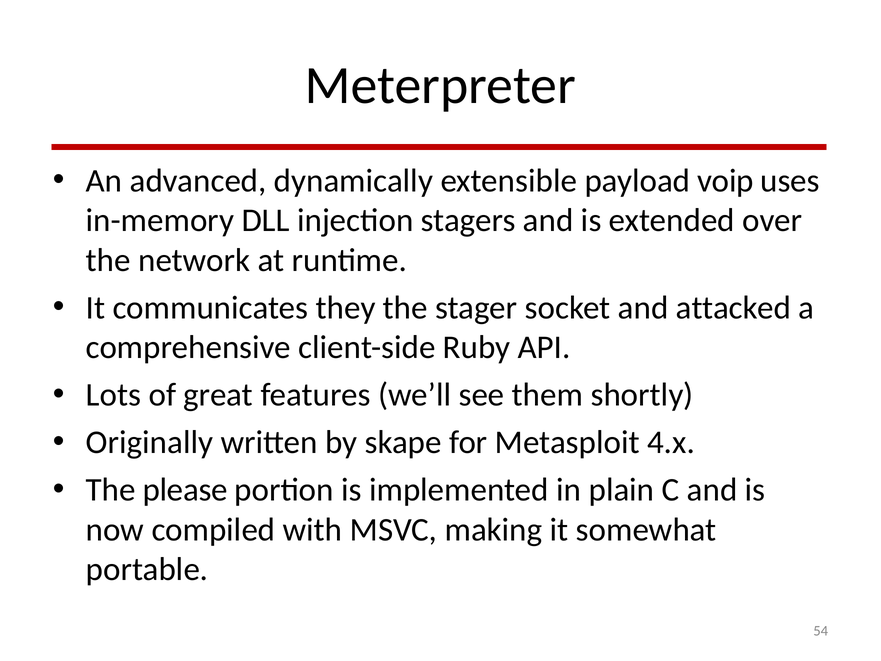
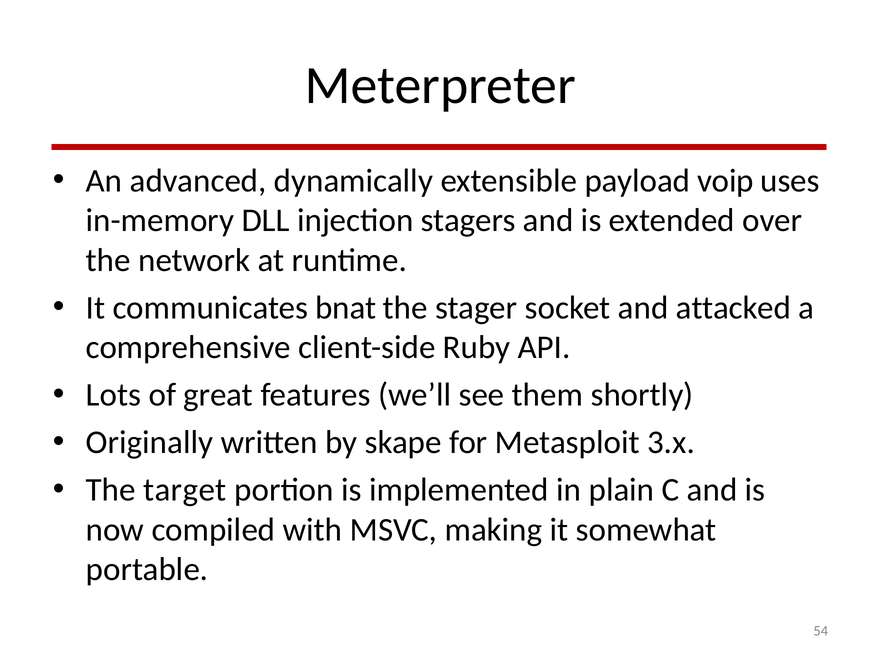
they: they -> bnat
4.x: 4.x -> 3.x
please: please -> target
